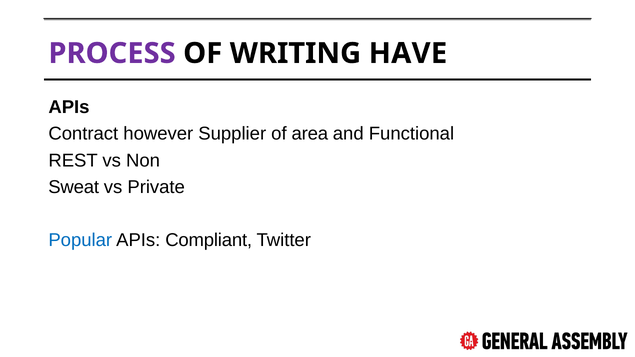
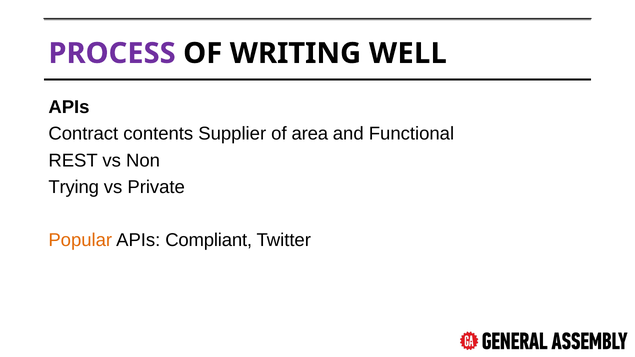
HAVE: HAVE -> WELL
however: however -> contents
Sweat: Sweat -> Trying
Popular colour: blue -> orange
